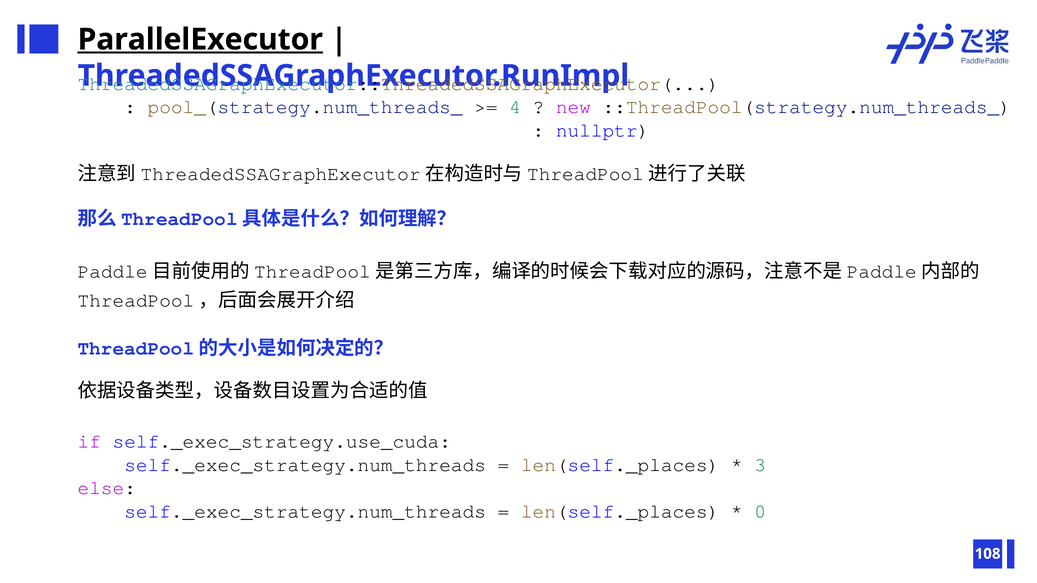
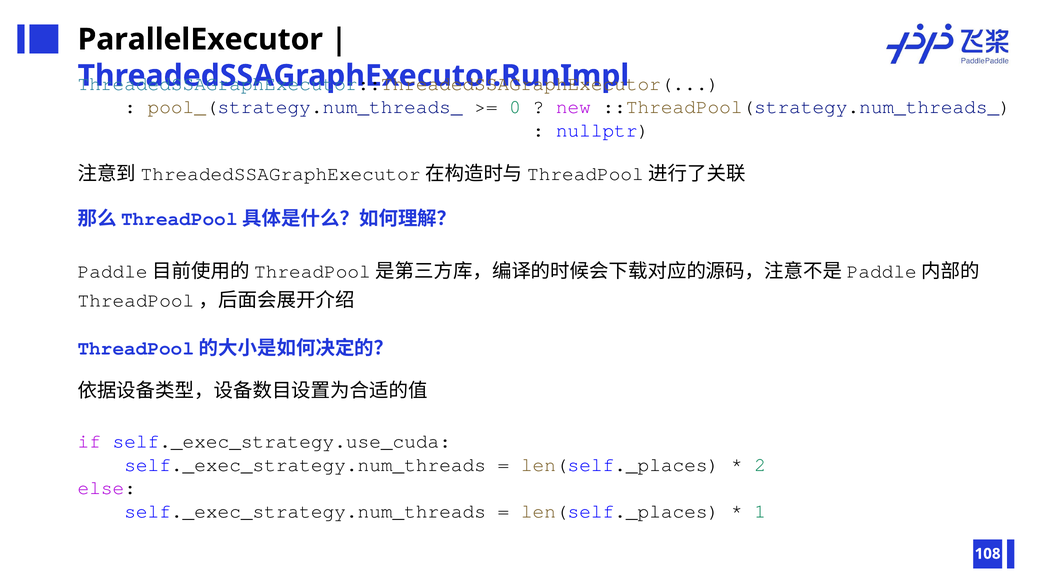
ParallelExecutor underline: present -> none
4: 4 -> 0
3: 3 -> 2
0: 0 -> 1
